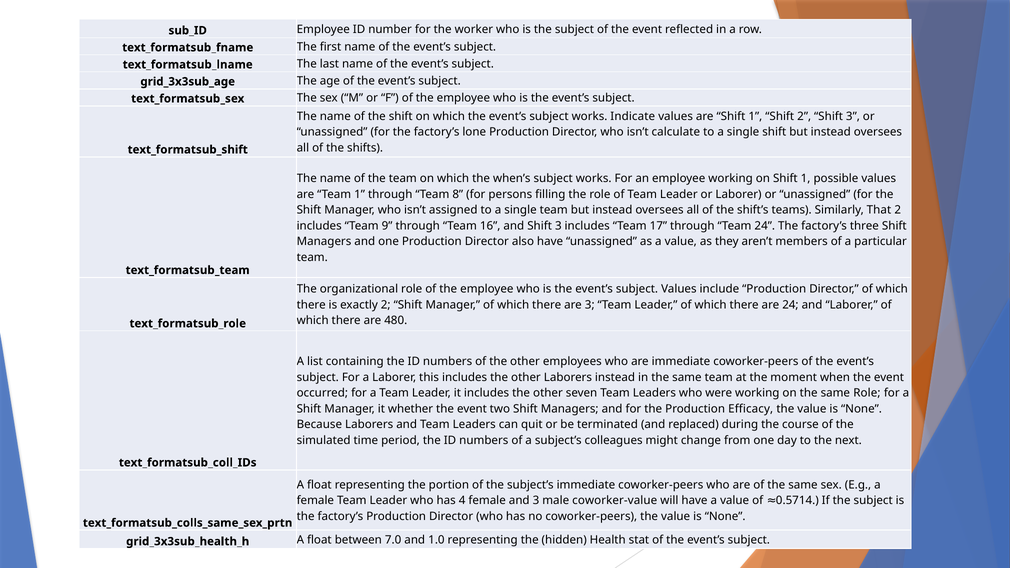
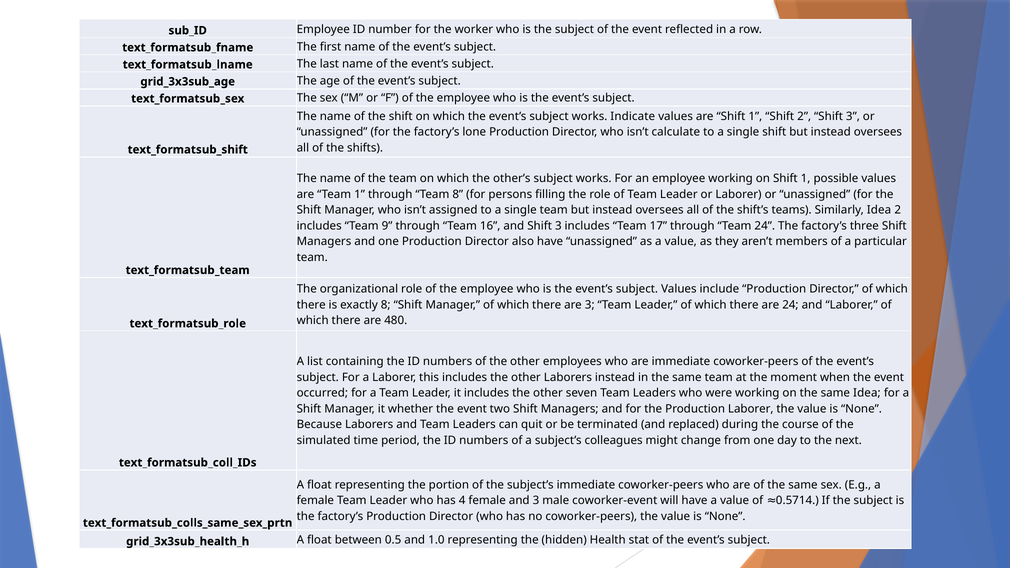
when’s: when’s -> other’s
Similarly That: That -> Idea
exactly 2: 2 -> 8
same Role: Role -> Idea
Production Efficacy: Efficacy -> Laborer
coworker-value: coworker-value -> coworker-event
7.0: 7.0 -> 0.5
